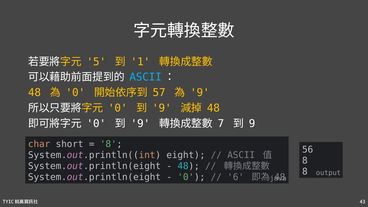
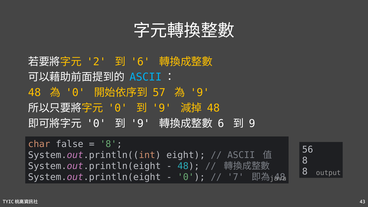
5: 5 -> 2
1 at (140, 62): 1 -> 6
7 at (221, 123): 7 -> 6
short: short -> false
6: 6 -> 7
